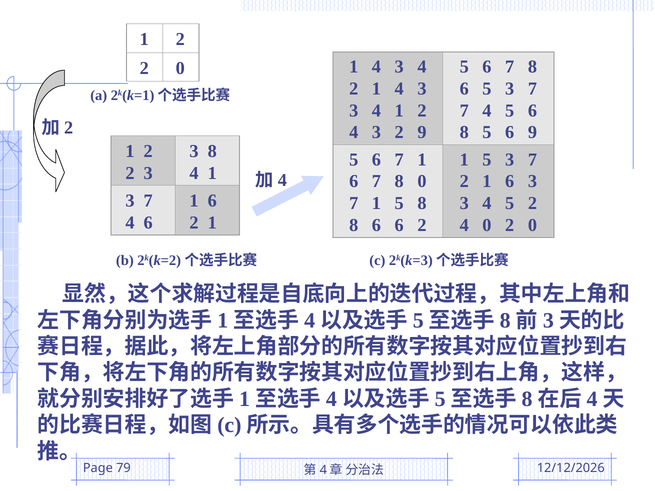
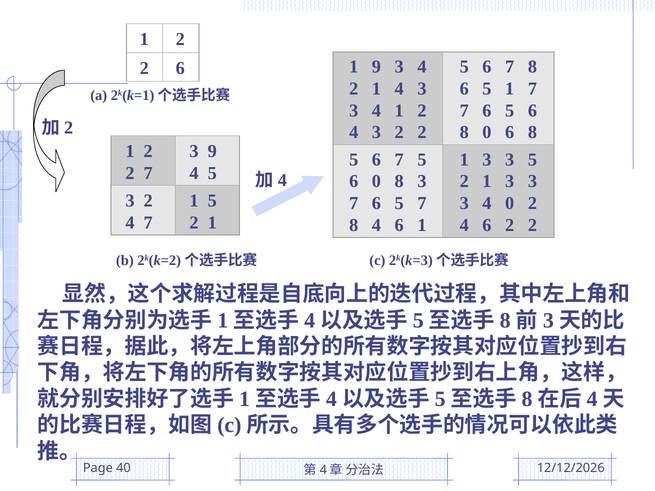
4 at (376, 67): 4 -> 9
0 at (180, 68): 0 -> 6
6 5 3: 3 -> 1
4 at (487, 111): 4 -> 6
3 2 9: 9 -> 2
8 5: 5 -> 0
9 at (532, 133): 9 -> 8
3 8: 8 -> 9
6 7 1: 1 -> 5
5 at (487, 160): 5 -> 3
7 at (532, 160): 7 -> 5
2 3: 3 -> 7
1 at (212, 173): 1 -> 5
7 at (376, 181): 7 -> 0
8 0: 0 -> 3
2 1 6: 6 -> 3
7 at (148, 201): 7 -> 2
6 at (212, 201): 6 -> 5
1 at (376, 203): 1 -> 6
5 8: 8 -> 7
3 4 5: 5 -> 0
4 6: 6 -> 7
6 at (376, 225): 6 -> 4
2 at (422, 225): 2 -> 1
0 at (487, 225): 0 -> 6
0 at (532, 225): 0 -> 2
79: 79 -> 40
